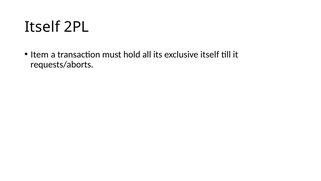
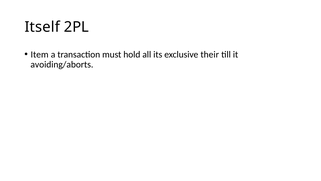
exclusive itself: itself -> their
requests/aborts: requests/aborts -> avoiding/aborts
